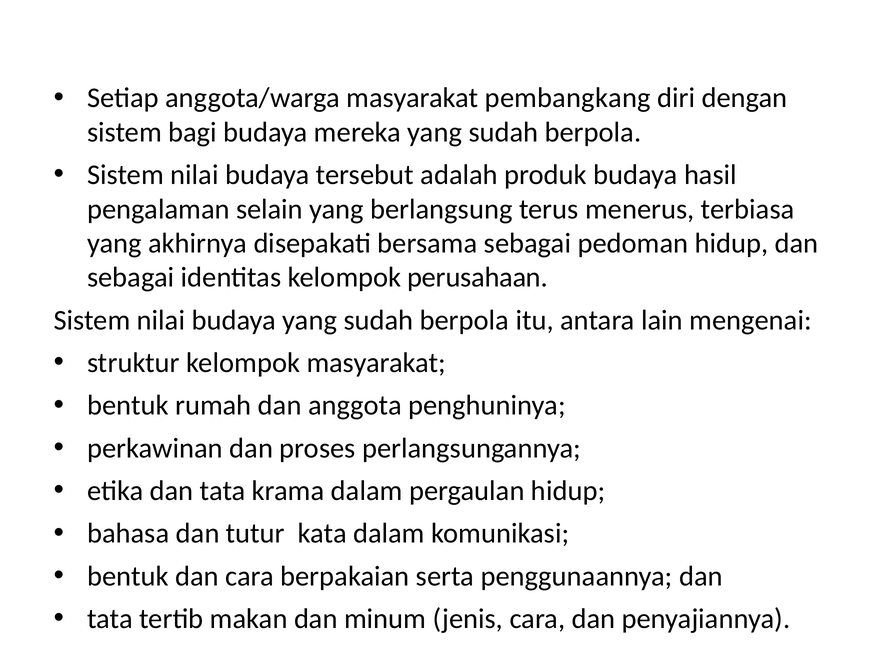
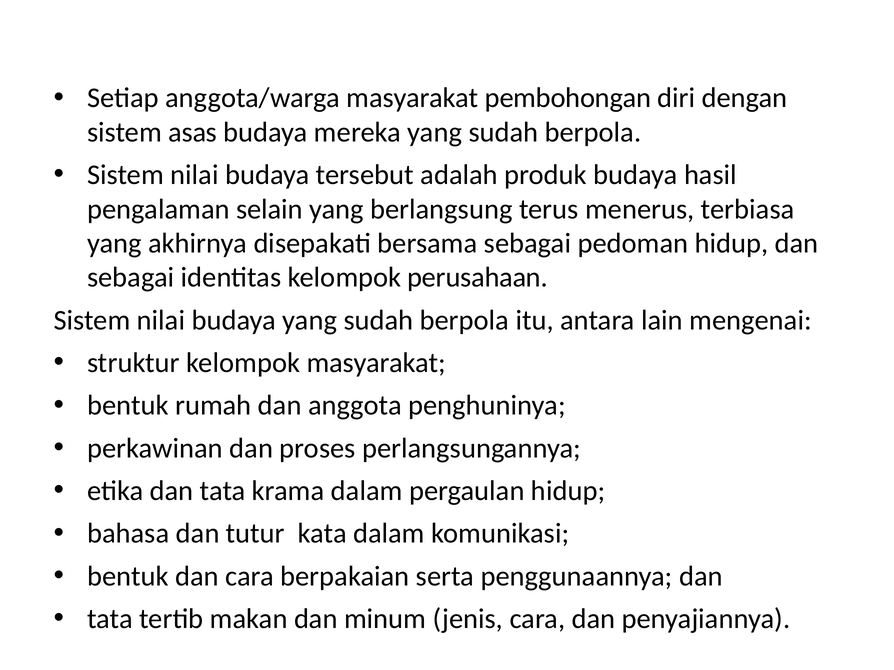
pembangkang: pembangkang -> pembohongan
bagi: bagi -> asas
